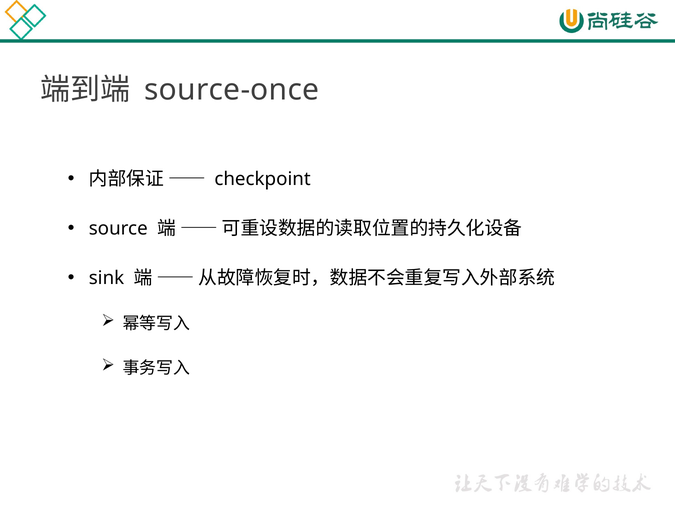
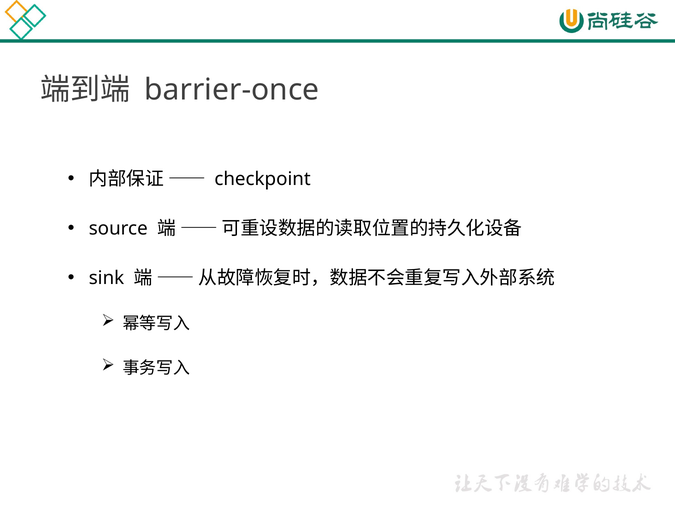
source-once: source-once -> barrier-once
